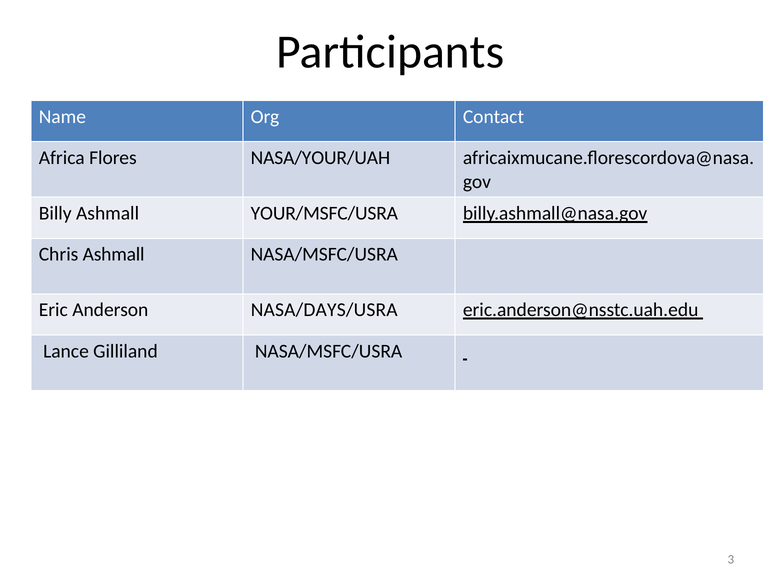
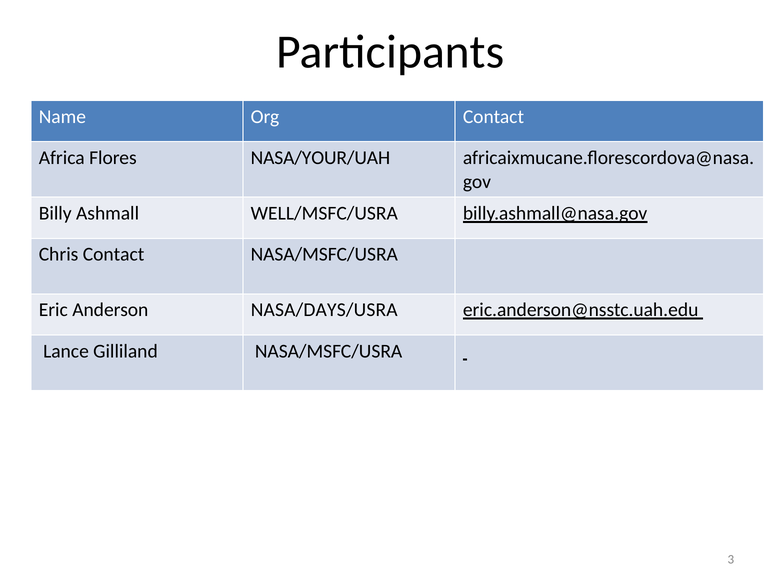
YOUR/MSFC/USRA: YOUR/MSFC/USRA -> WELL/MSFC/USRA
Chris Ashmall: Ashmall -> Contact
